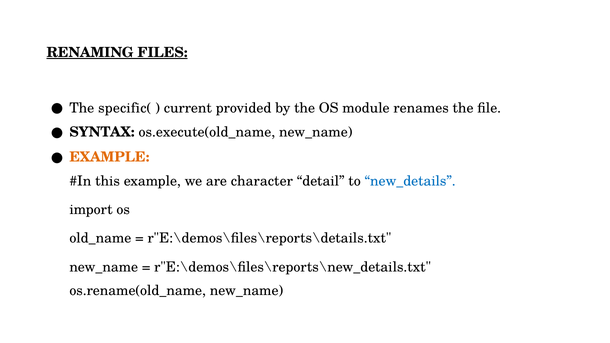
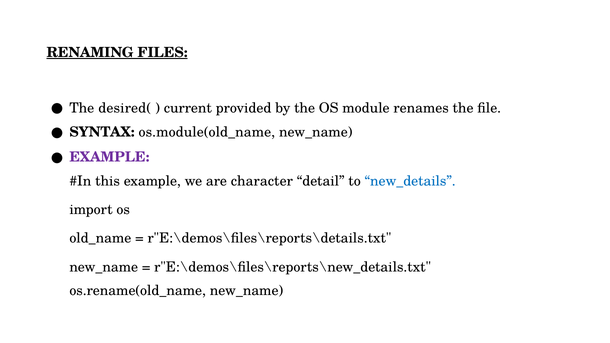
specific(: specific( -> desired(
os.execute(old_name: os.execute(old_name -> os.module(old_name
EXAMPLE at (109, 157) colour: orange -> purple
